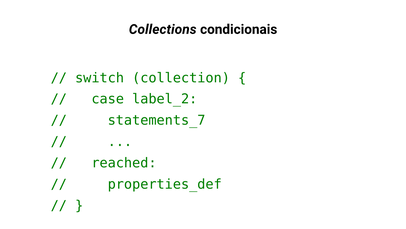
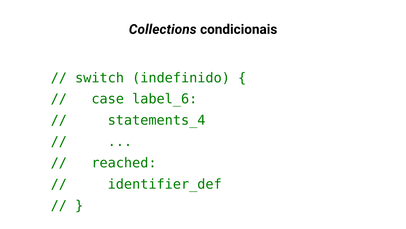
collection: collection -> indefinido
label_2: label_2 -> label_6
statements_7: statements_7 -> statements_4
properties_def: properties_def -> identifier_def
